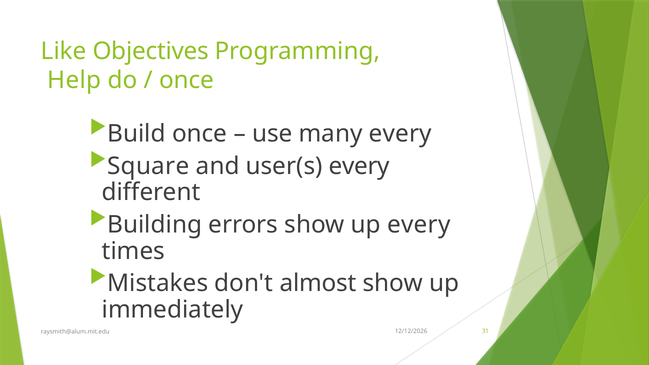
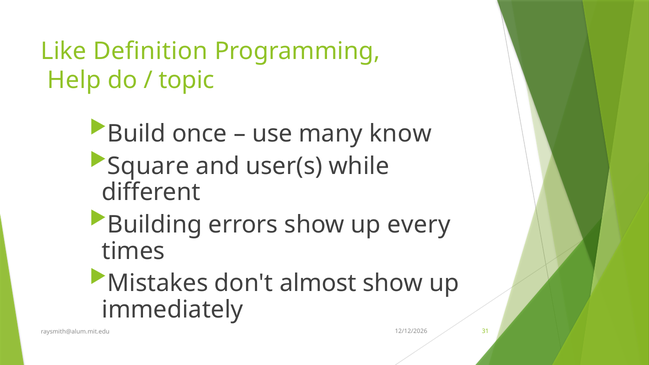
Objectives: Objectives -> Definition
once at (187, 80): once -> topic
many every: every -> know
user(s every: every -> while
